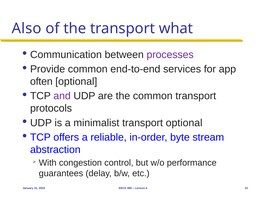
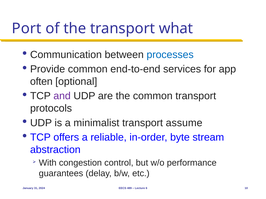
Also: Also -> Port
processes colour: purple -> blue
transport optional: optional -> assume
